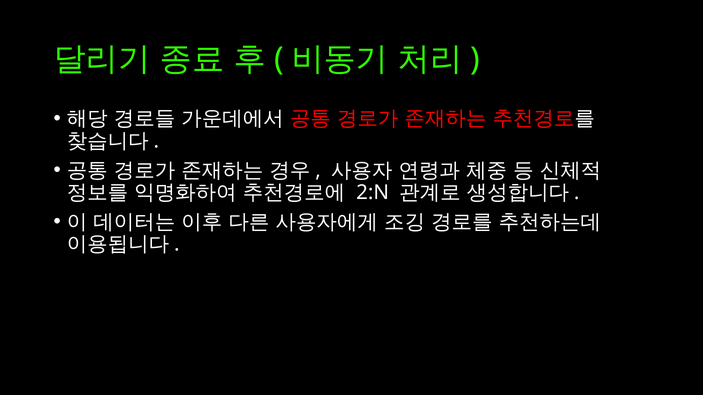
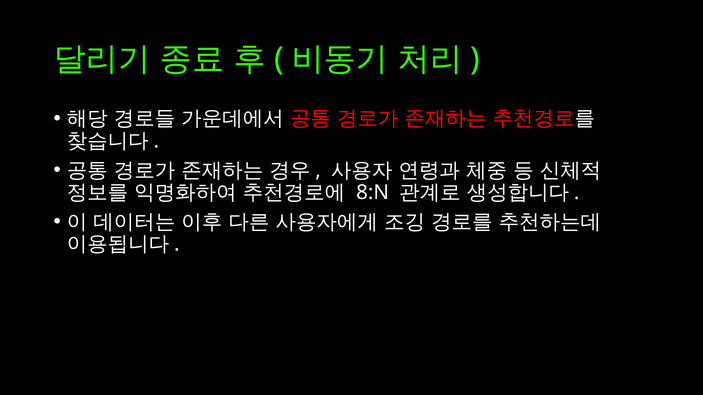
2:N: 2:N -> 8:N
